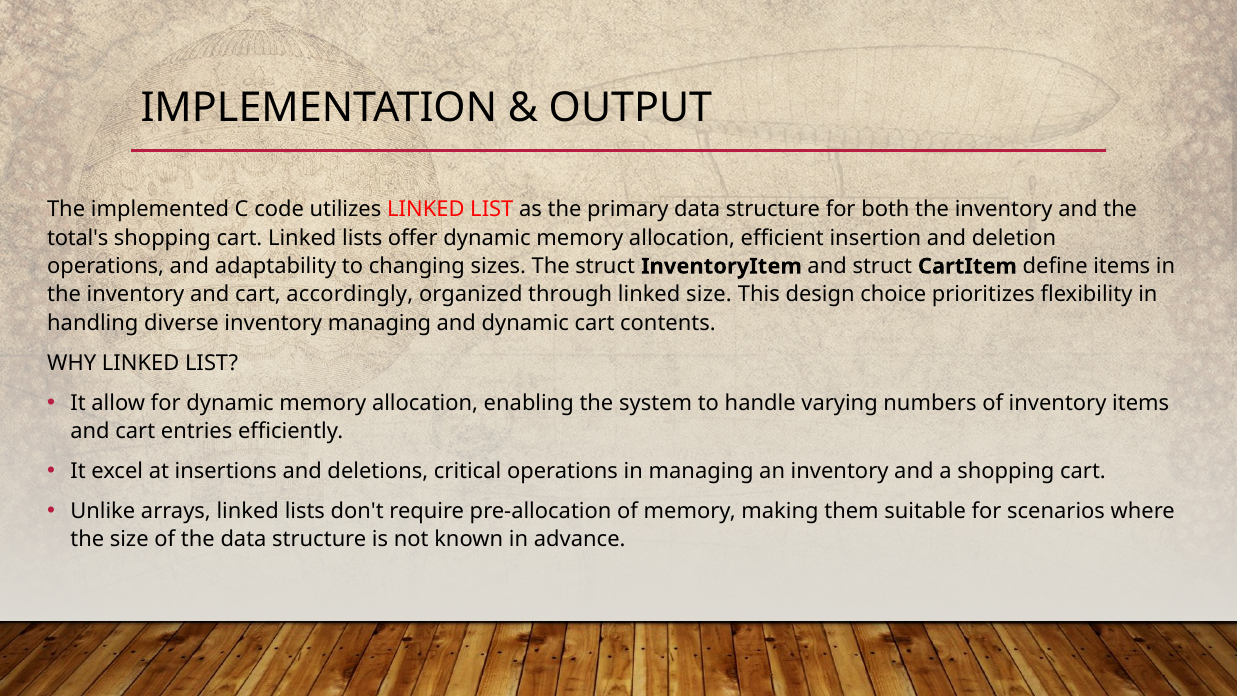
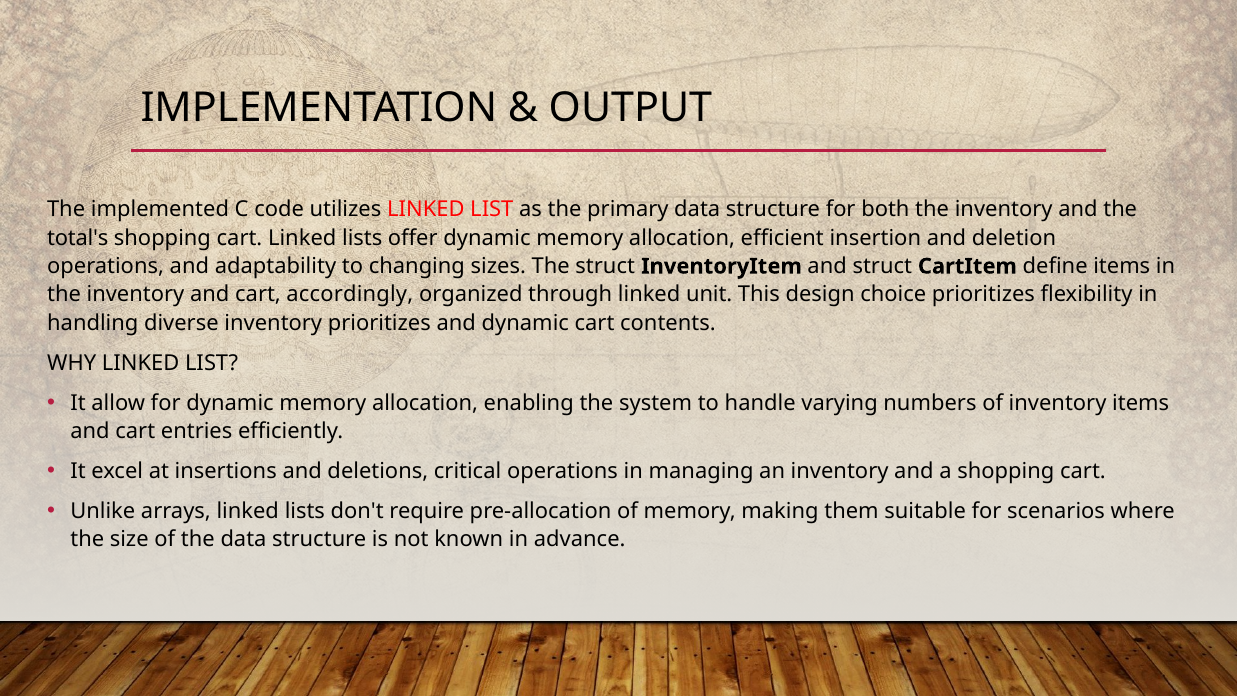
linked size: size -> unit
inventory managing: managing -> prioritizes
